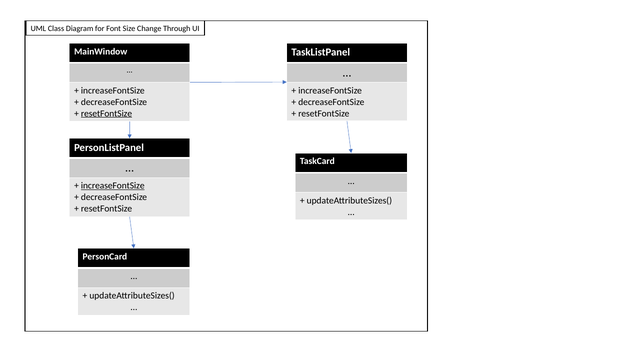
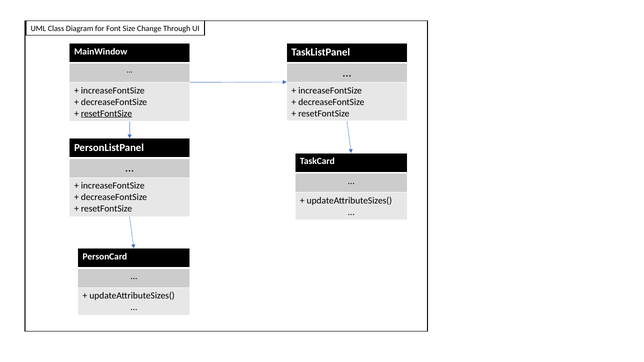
increaseFontSize at (113, 186) underline: present -> none
